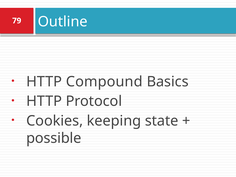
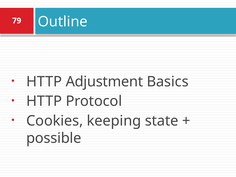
Compound: Compound -> Adjustment
